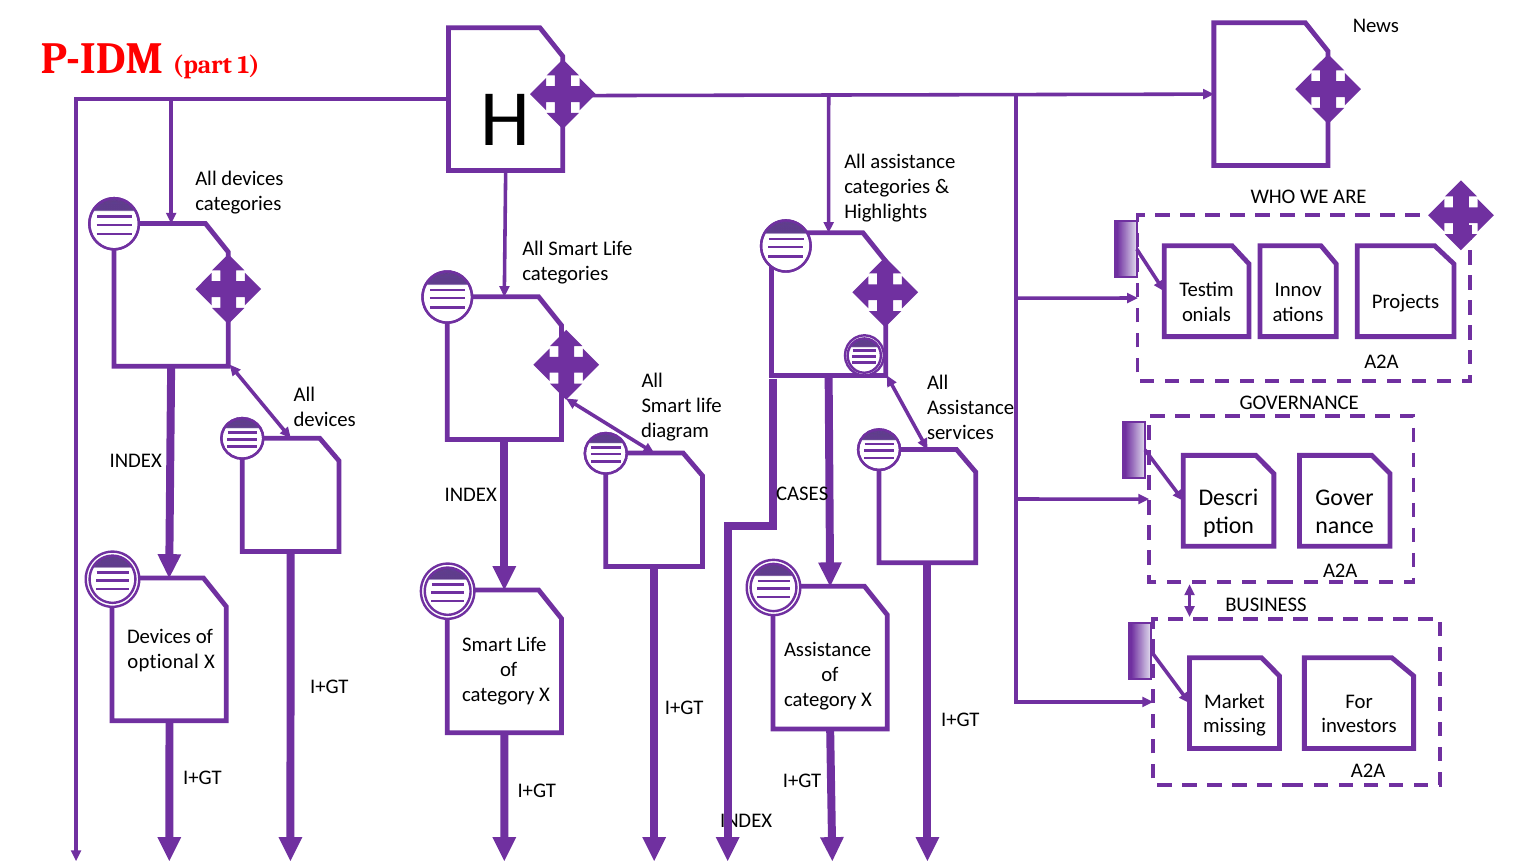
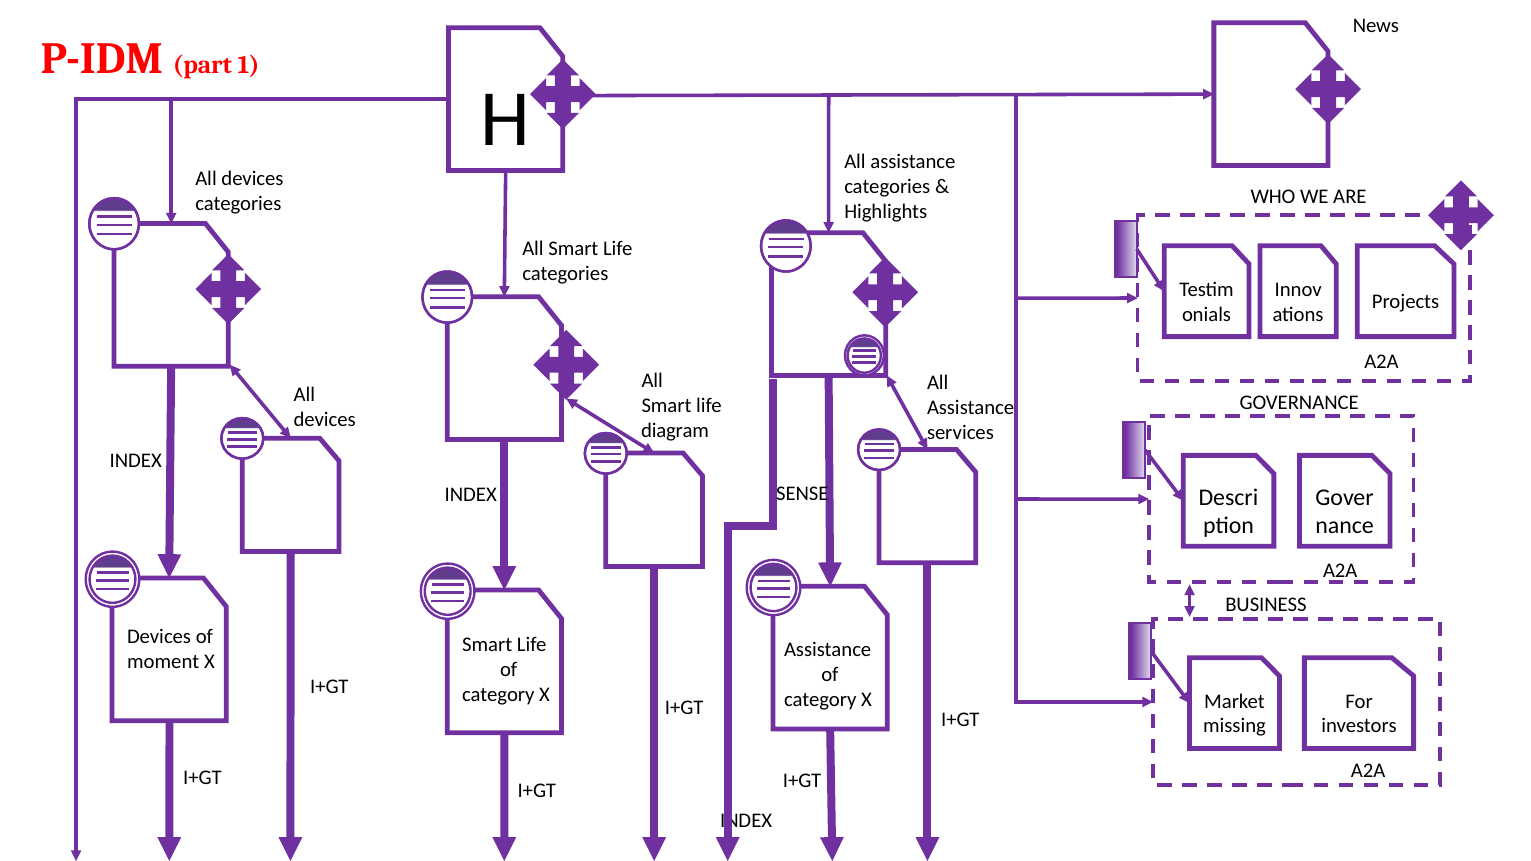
CASES: CASES -> SENSE
optional: optional -> moment
